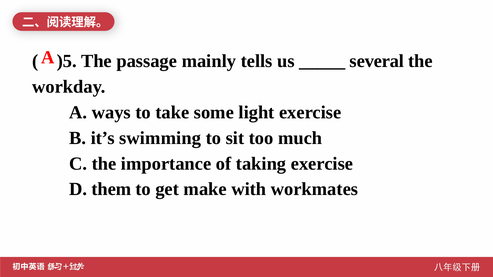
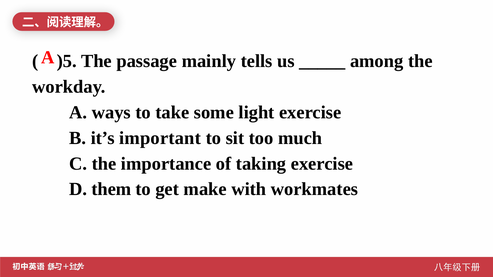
several: several -> among
swimming: swimming -> important
